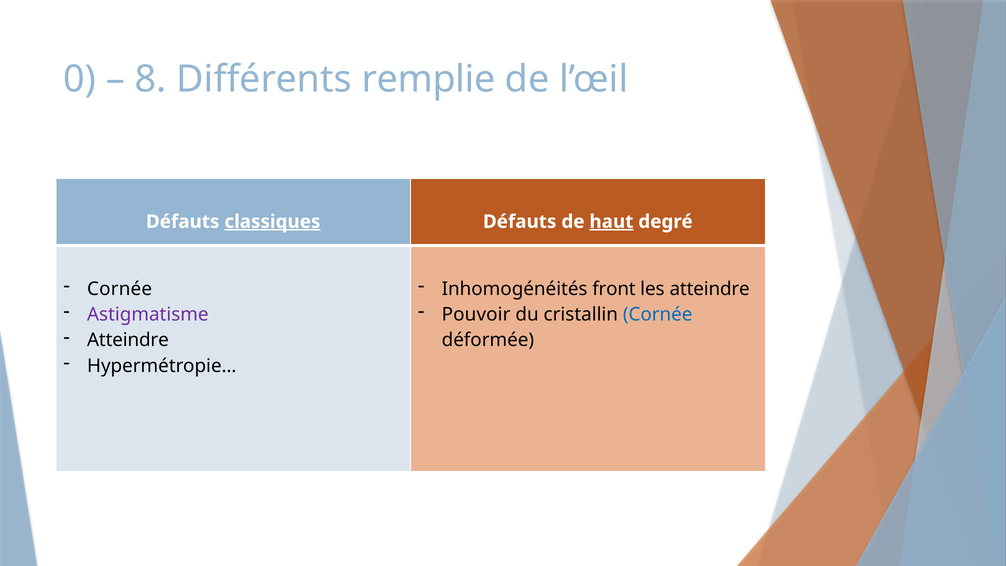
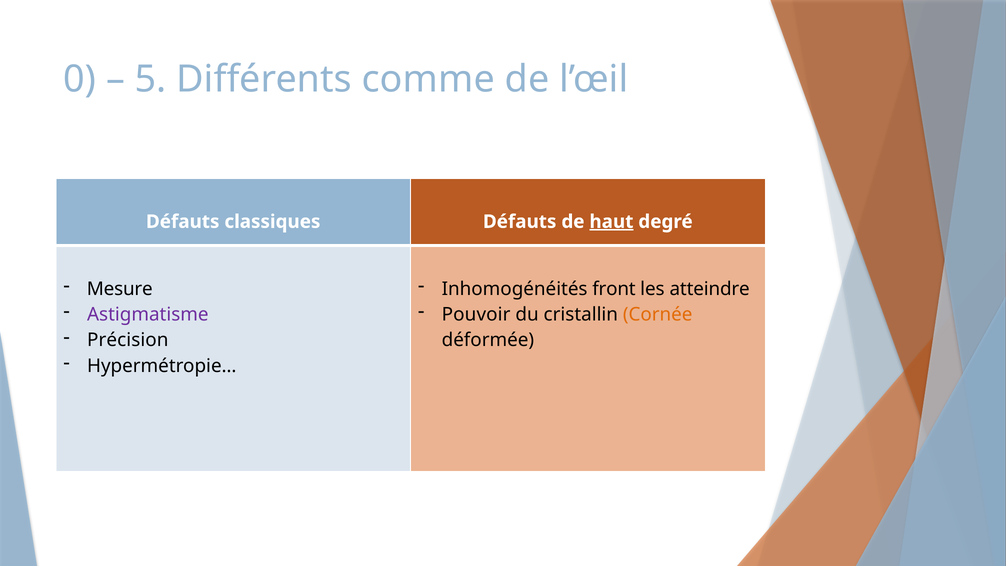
8: 8 -> 5
remplie: remplie -> comme
classiques underline: present -> none
Cornée at (120, 289): Cornée -> Mesure
Cornée at (658, 314) colour: blue -> orange
Atteindre at (128, 340): Atteindre -> Précision
